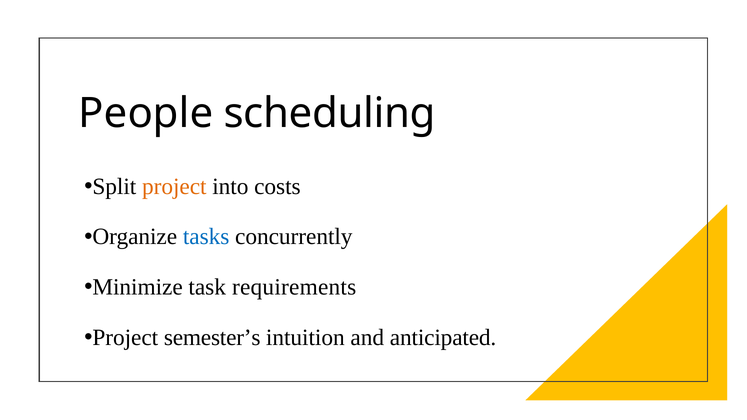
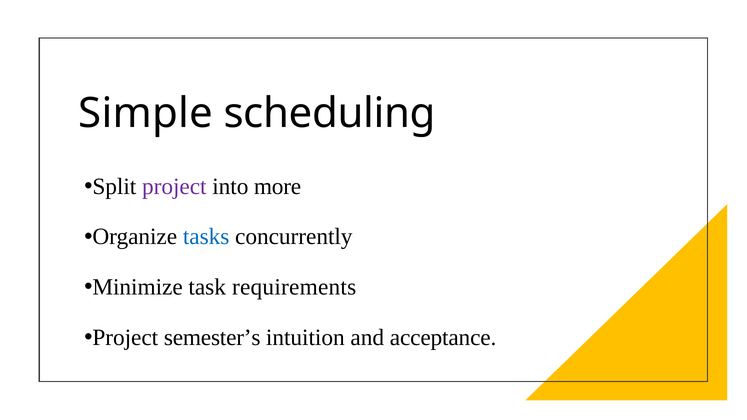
People: People -> Simple
project at (174, 186) colour: orange -> purple
costs: costs -> more
anticipated: anticipated -> acceptance
